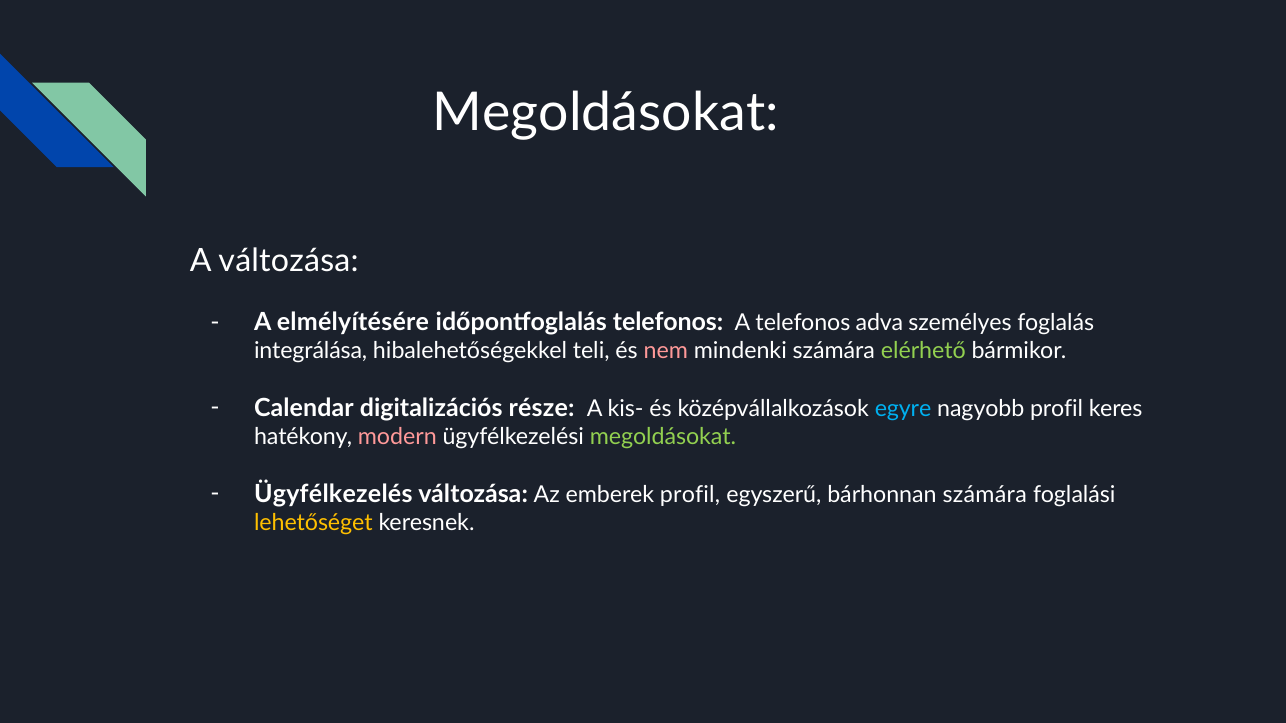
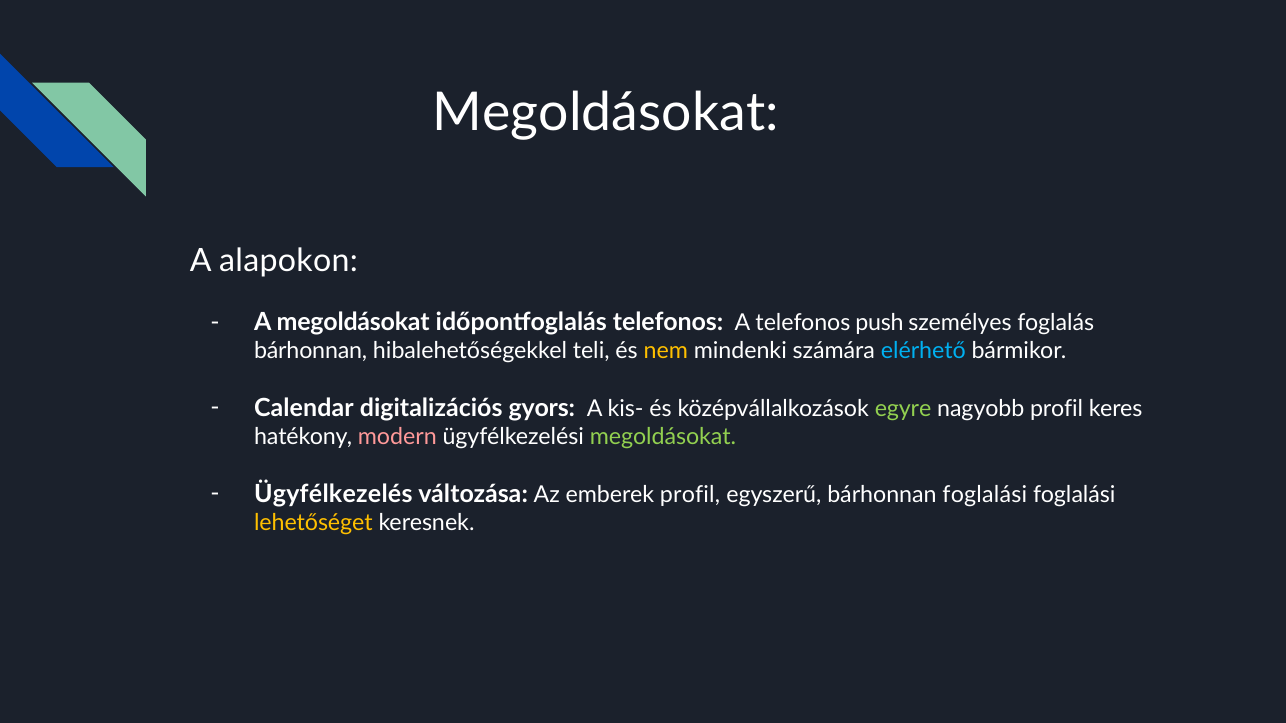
A változása: változása -> alapokon
A elmélyítésére: elmélyítésére -> megoldásokat
adva: adva -> push
integrálása at (311, 351): integrálása -> bárhonnan
nem colour: pink -> yellow
elérhető colour: light green -> light blue
része: része -> gyors
egyre colour: light blue -> light green
bárhonnan számára: számára -> foglalási
